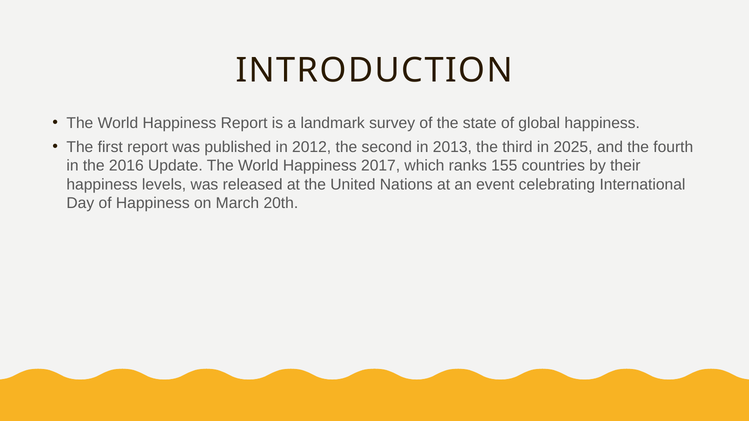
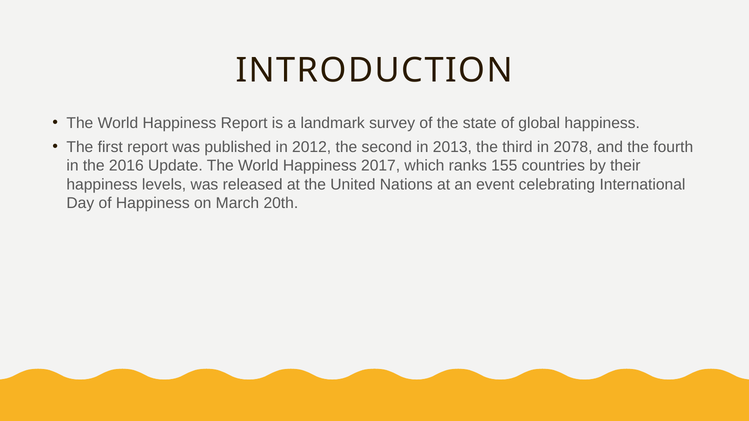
2025: 2025 -> 2078
